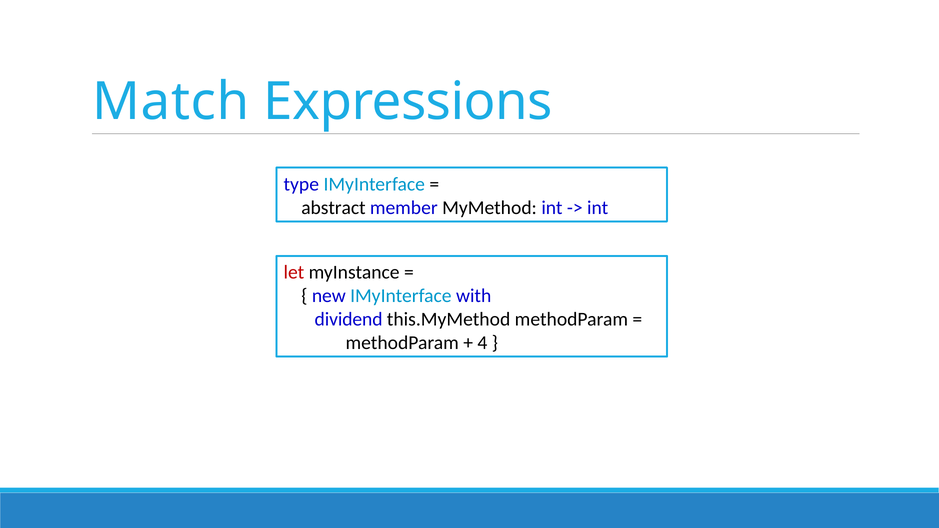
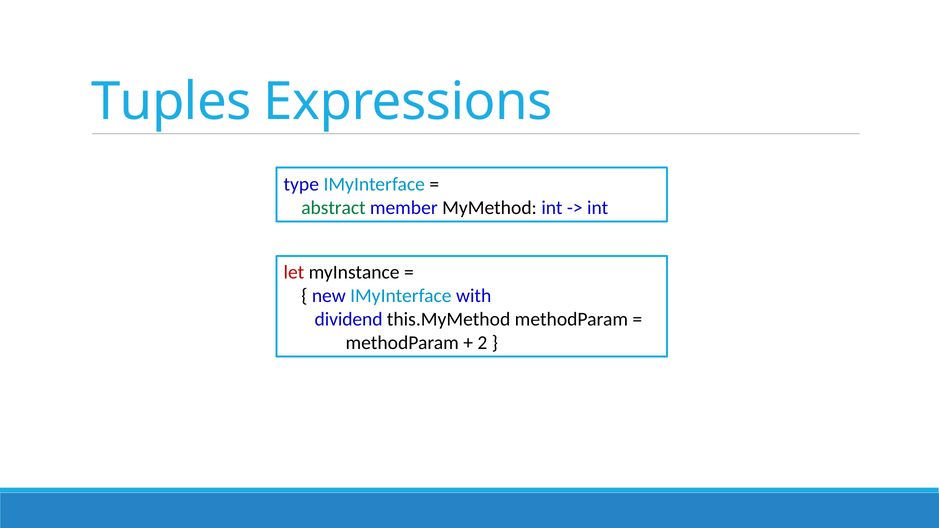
Match: Match -> Tuples
abstract colour: black -> green
4: 4 -> 2
